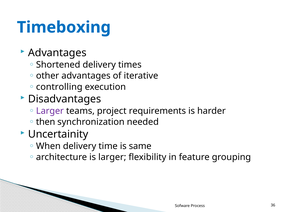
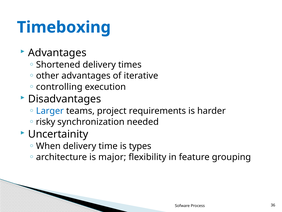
Larger at (50, 111) colour: purple -> blue
then: then -> risky
same: same -> types
is larger: larger -> major
